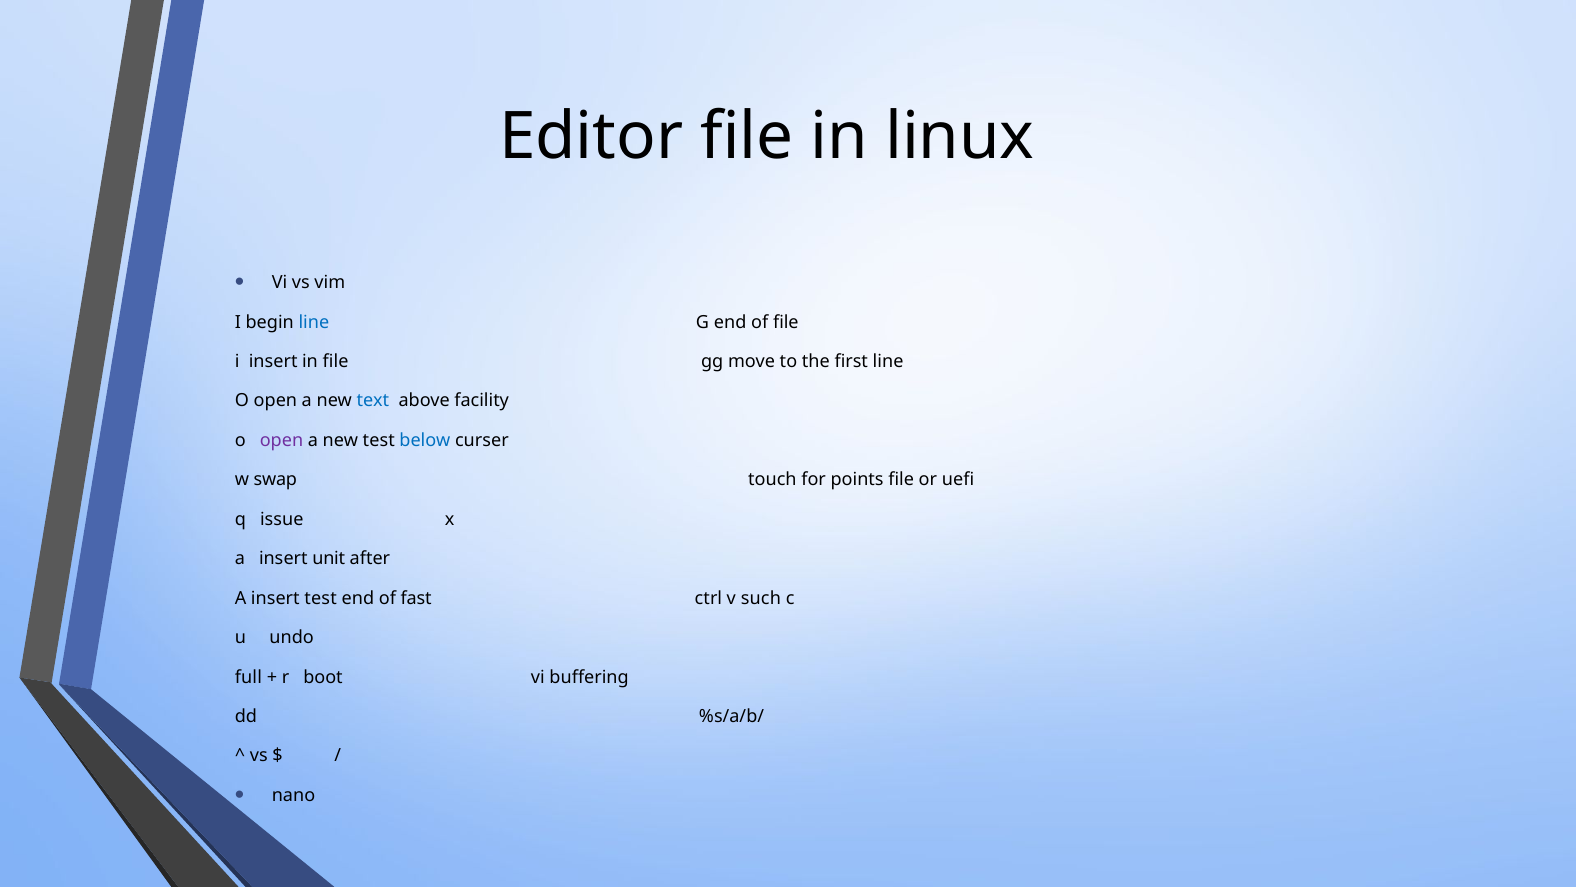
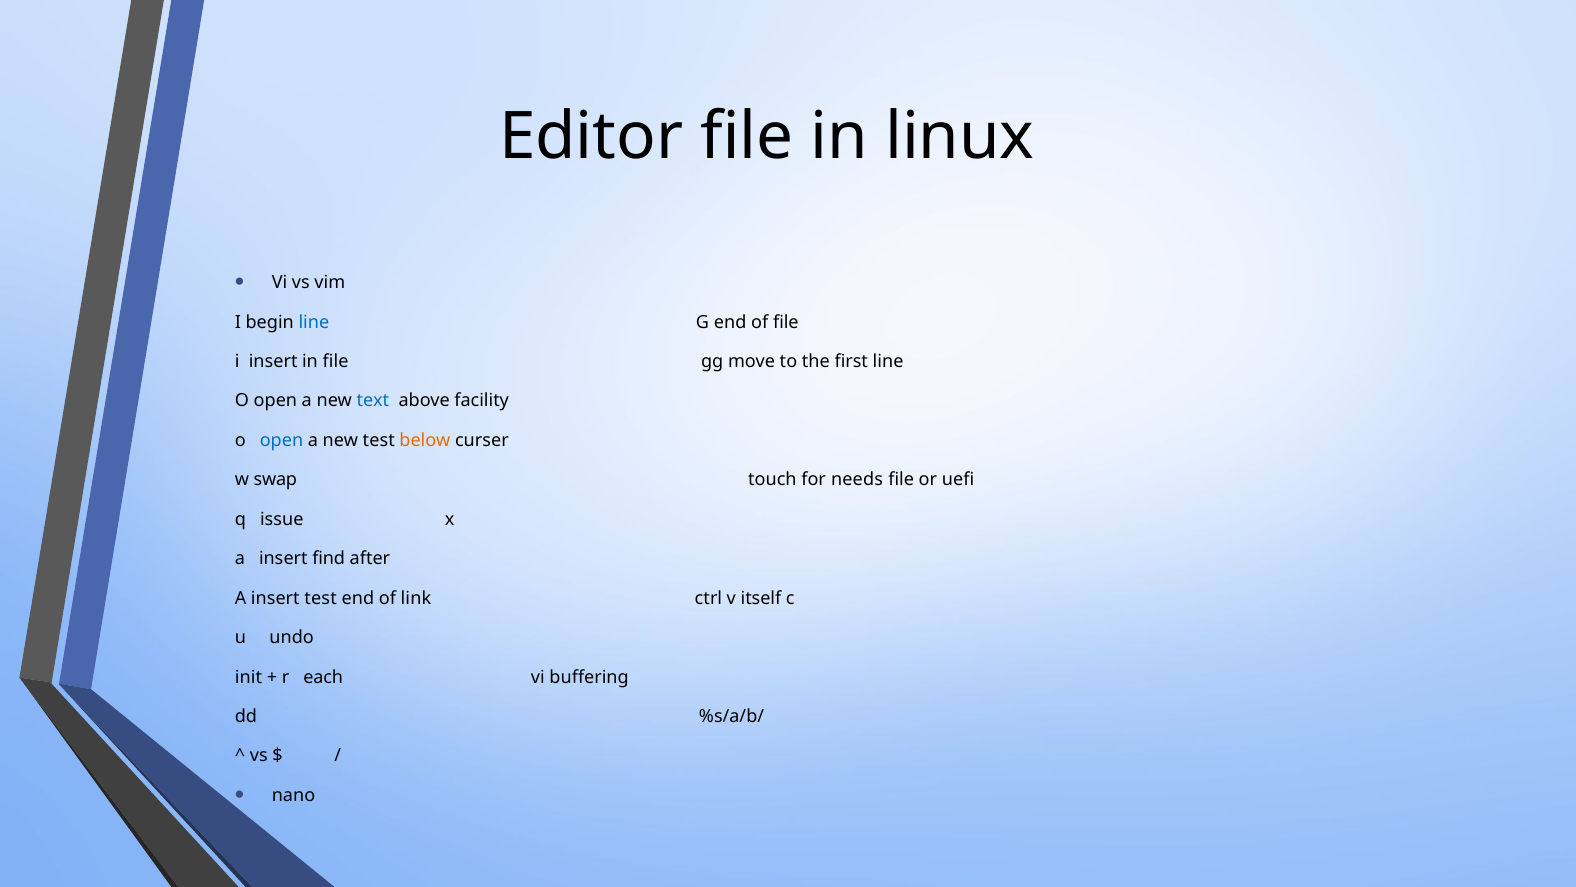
open at (282, 440) colour: purple -> blue
below colour: blue -> orange
points: points -> needs
unit: unit -> find
fast: fast -> link
such: such -> itself
full: full -> init
boot: boot -> each
